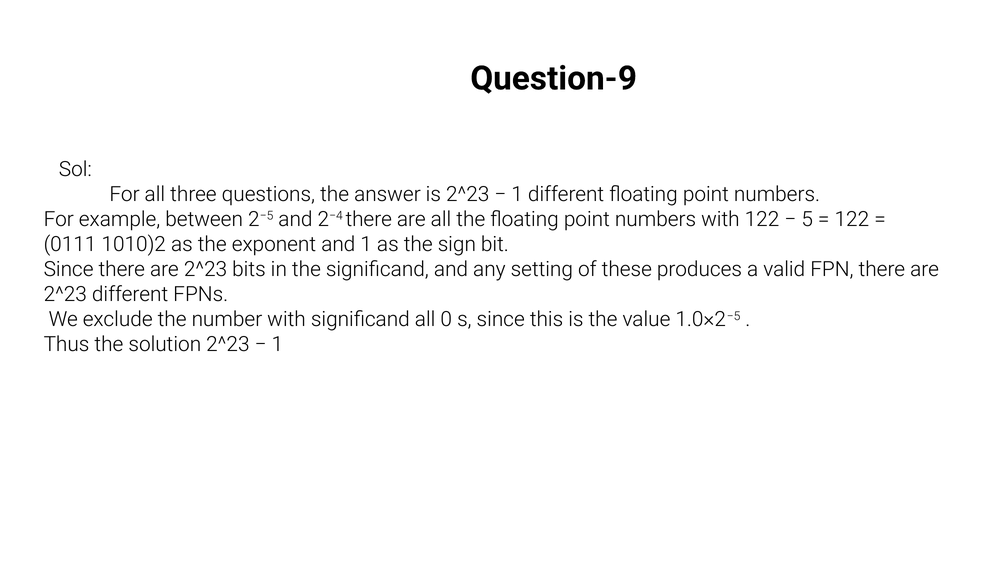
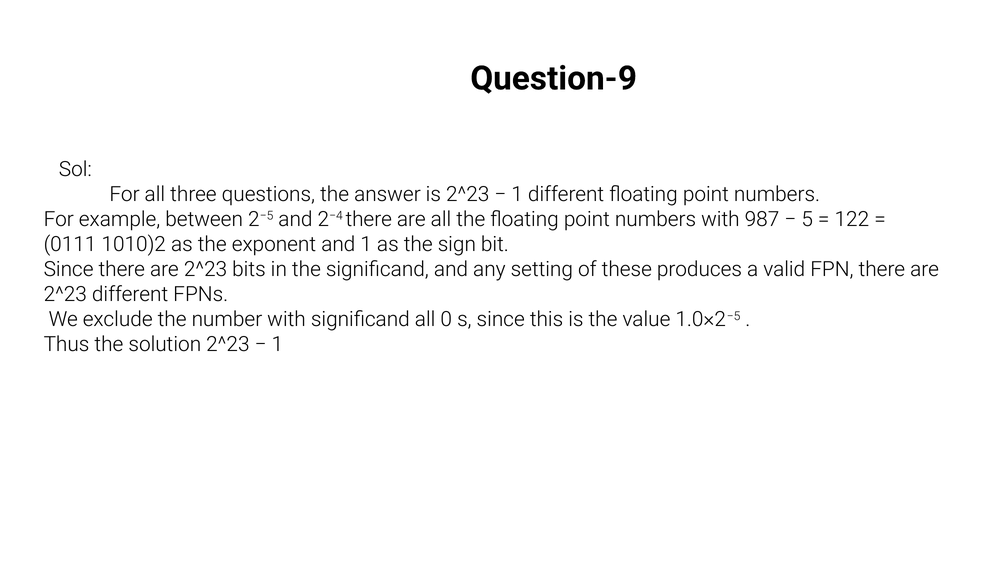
with 122: 122 -> 987
